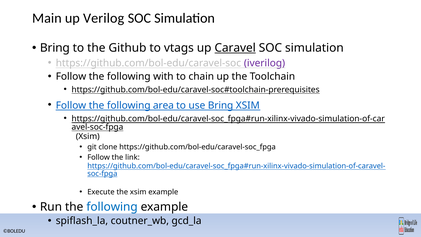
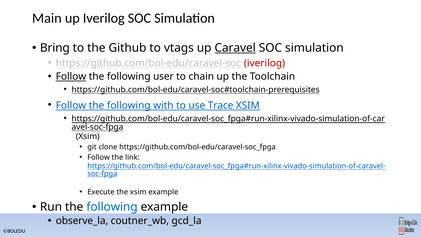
up Verilog: Verilog -> Iverilog
iverilog at (265, 63) colour: purple -> red
Follow at (71, 77) underline: none -> present
with: with -> user
area: area -> with
use Bring: Bring -> Trace
spiflash_la: spiflash_la -> observe_la
